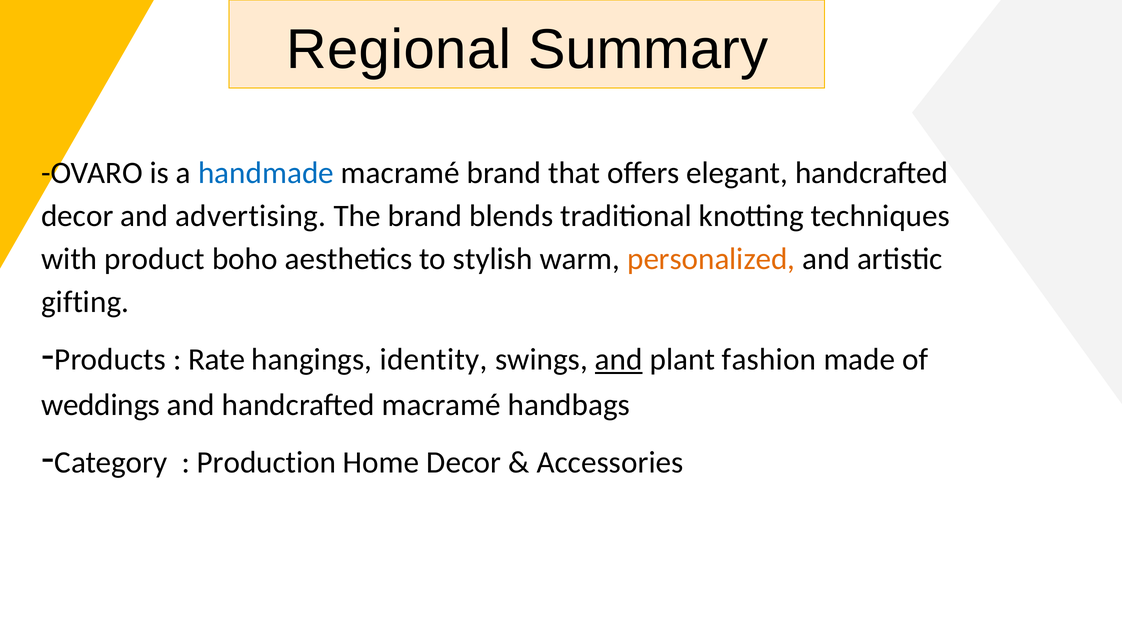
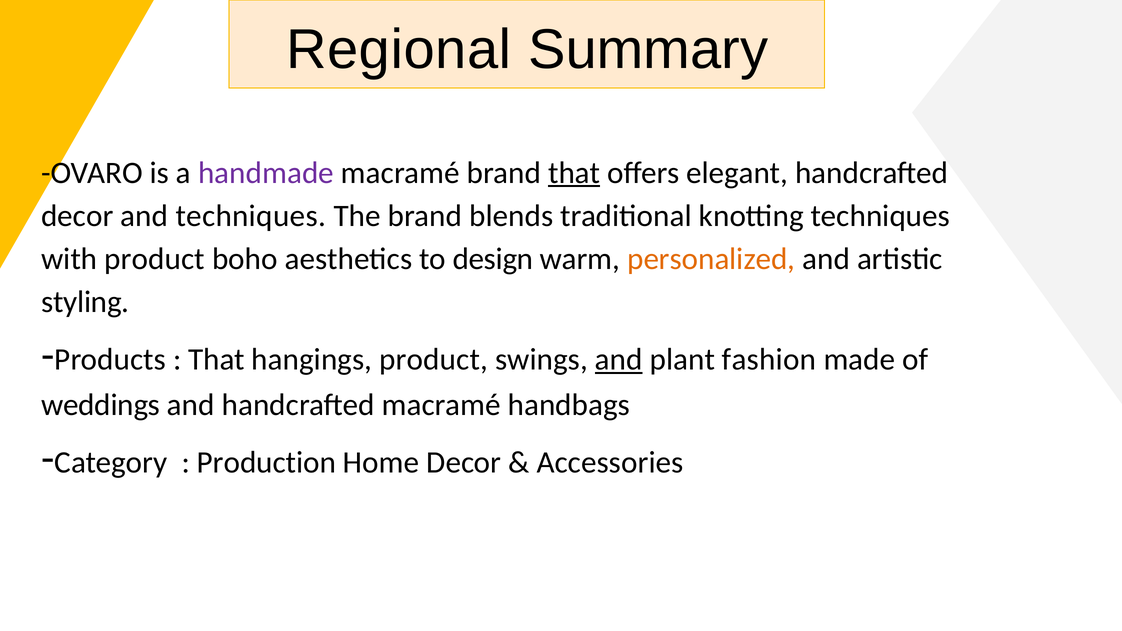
handmade colour: blue -> purple
that at (574, 173) underline: none -> present
and advertising: advertising -> techniques
stylish: stylish -> design
gifting: gifting -> styling
Rate at (217, 360): Rate -> That
hangings identity: identity -> product
